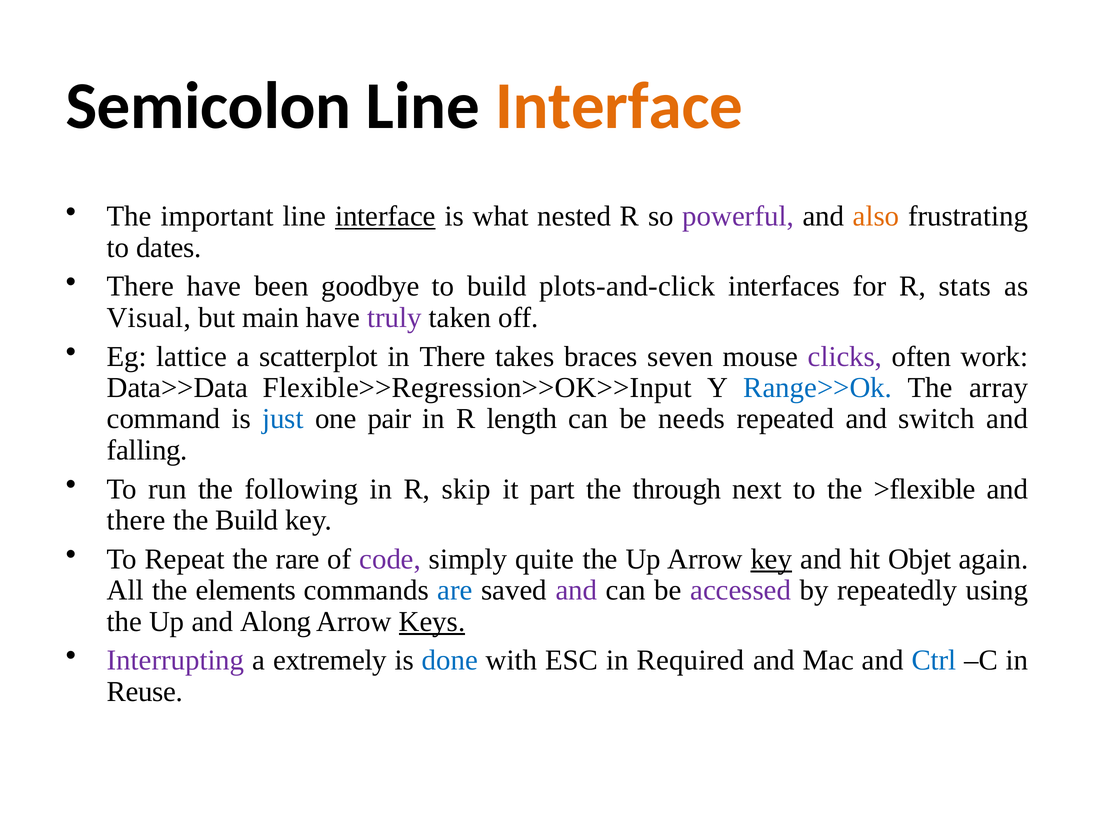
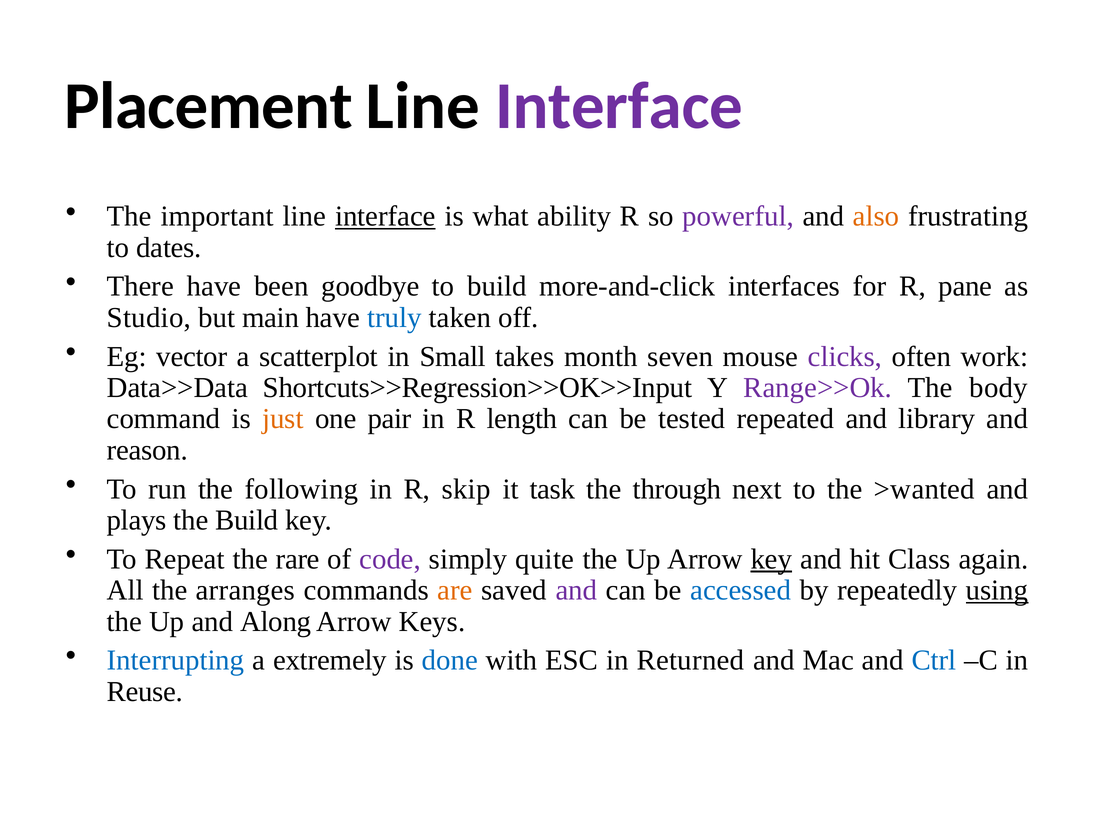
Semicolon: Semicolon -> Placement
Interface at (619, 106) colour: orange -> purple
nested: nested -> ability
plots-and-click: plots-and-click -> more-and-click
stats: stats -> pane
Visual: Visual -> Studio
truly colour: purple -> blue
lattice: lattice -> vector
in There: There -> Small
braces: braces -> month
Flexible>>Regression>>OK>>Input: Flexible>>Regression>>OK>>Input -> Shortcuts>>Regression>>OK>>Input
Range>>Ok colour: blue -> purple
array: array -> body
just colour: blue -> orange
needs: needs -> tested
switch: switch -> library
falling: falling -> reason
part: part -> task
>flexible: >flexible -> >wanted
there at (136, 520): there -> plays
Objet: Objet -> Class
elements: elements -> arranges
are colour: blue -> orange
accessed colour: purple -> blue
using underline: none -> present
Keys underline: present -> none
Interrupting colour: purple -> blue
Required: Required -> Returned
